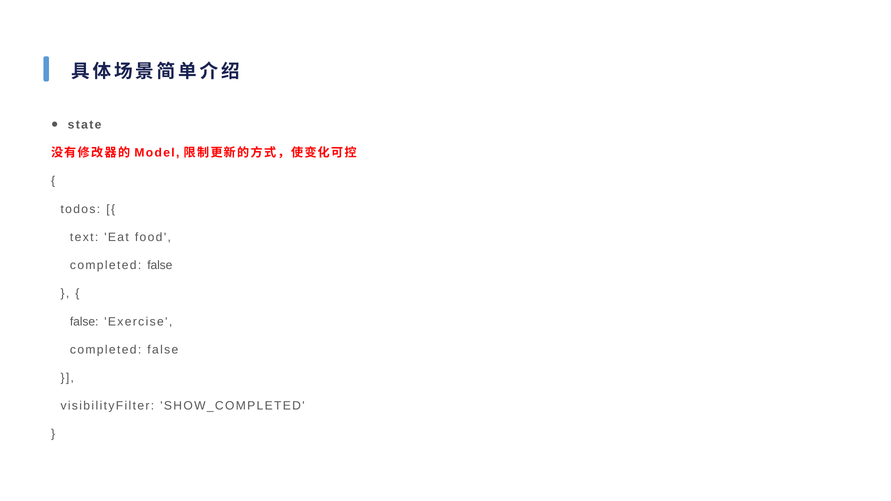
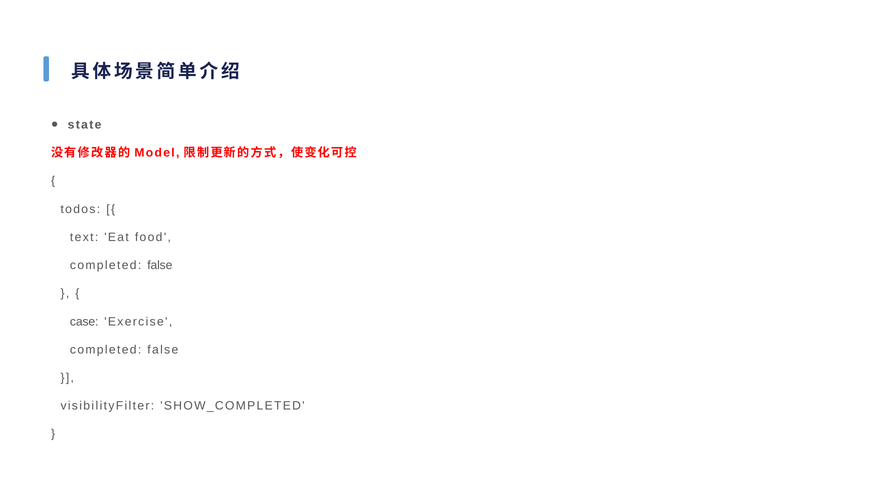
false at (84, 322): false -> case
